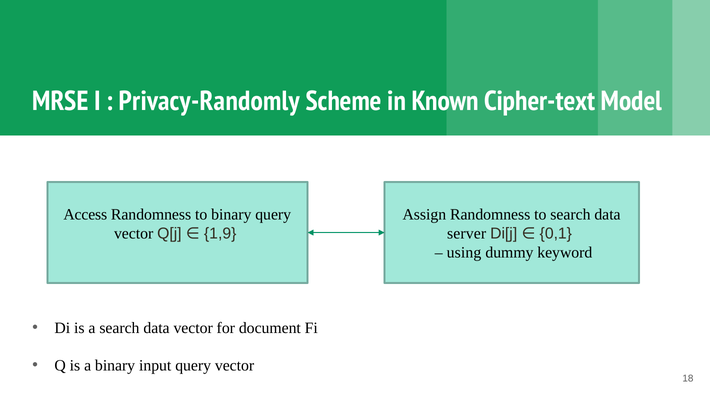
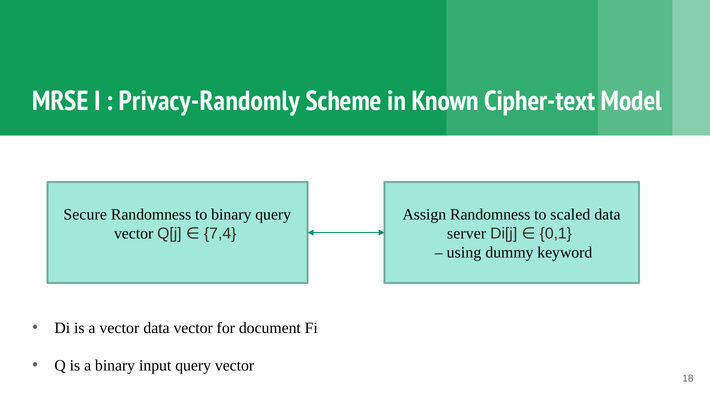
Access: Access -> Secure
to search: search -> scaled
1,9: 1,9 -> 7,4
a search: search -> vector
